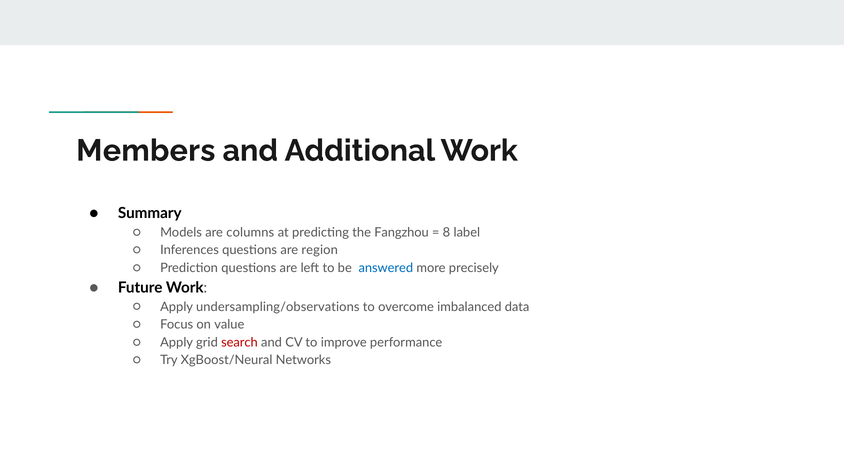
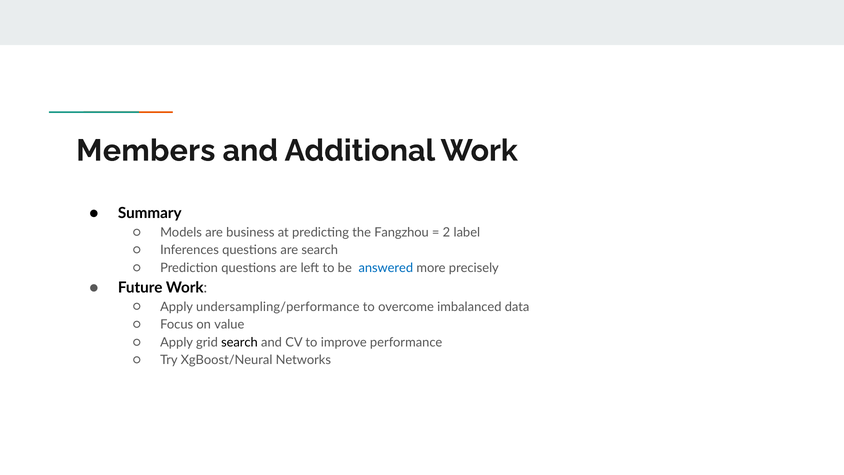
columns: columns -> business
8: 8 -> 2
are region: region -> search
undersampling/observations: undersampling/observations -> undersampling/performance
search at (239, 342) colour: red -> black
